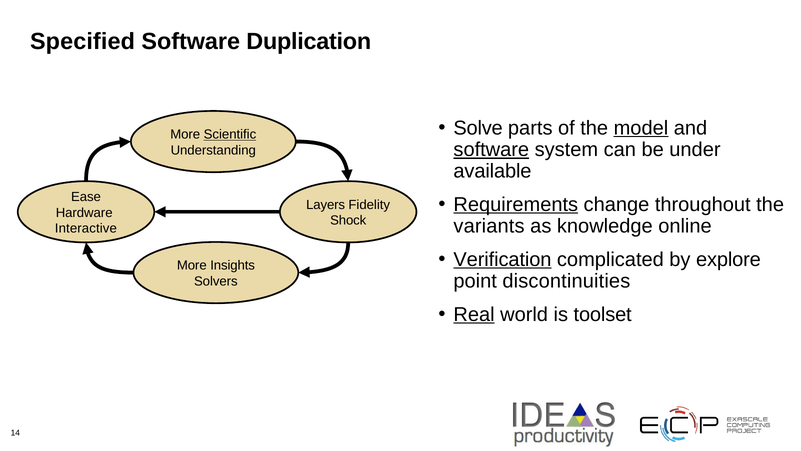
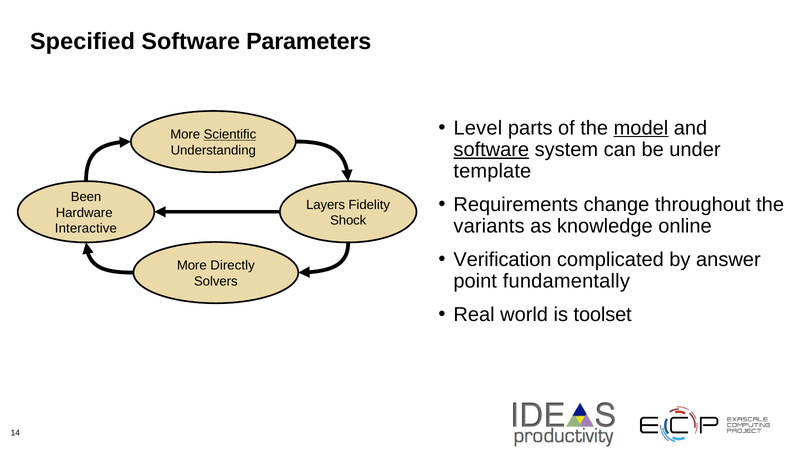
Duplication: Duplication -> Parameters
Solve: Solve -> Level
available: available -> template
Ease: Ease -> Been
Requirements underline: present -> none
Verification underline: present -> none
explore: explore -> answer
Insights: Insights -> Directly
discontinuities: discontinuities -> fundamentally
Real underline: present -> none
